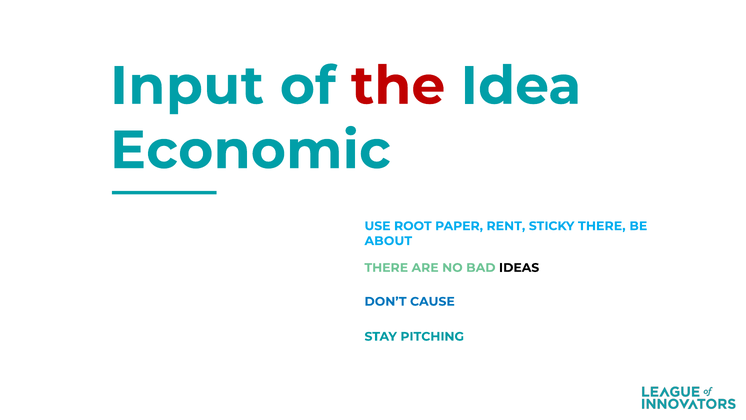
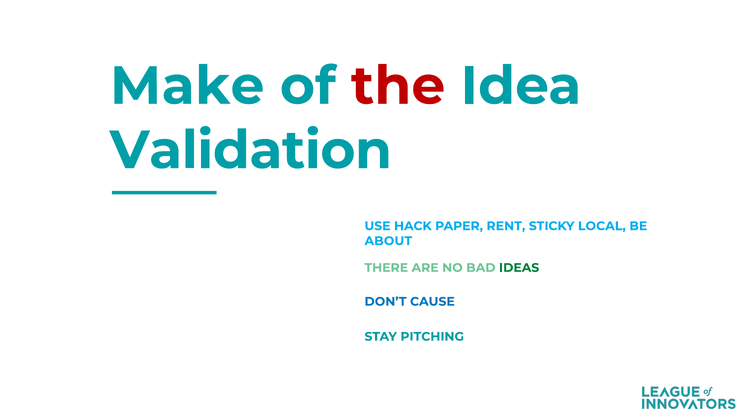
Input: Input -> Make
Economic: Economic -> Validation
ROOT: ROOT -> HACK
STICKY THERE: THERE -> LOCAL
IDEAS colour: black -> green
